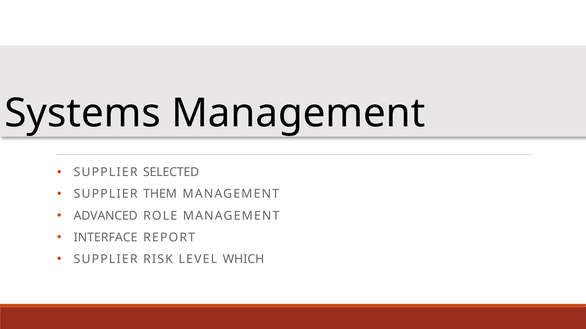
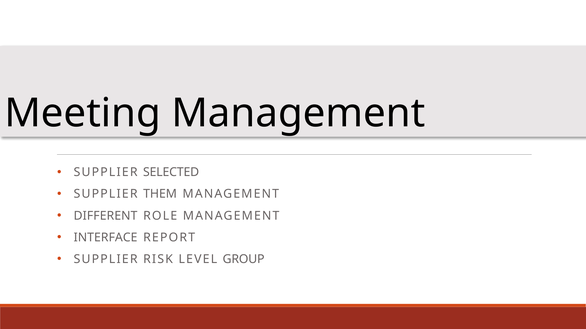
Systems: Systems -> Meeting
ADVANCED: ADVANCED -> DIFFERENT
WHICH: WHICH -> GROUP
